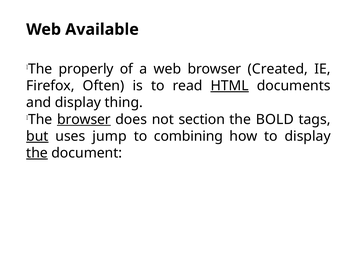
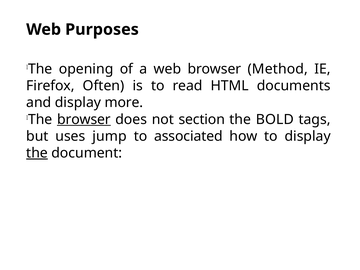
Available: Available -> Purposes
properly: properly -> opening
Created: Created -> Method
HTML underline: present -> none
thing: thing -> more
but underline: present -> none
combining: combining -> associated
